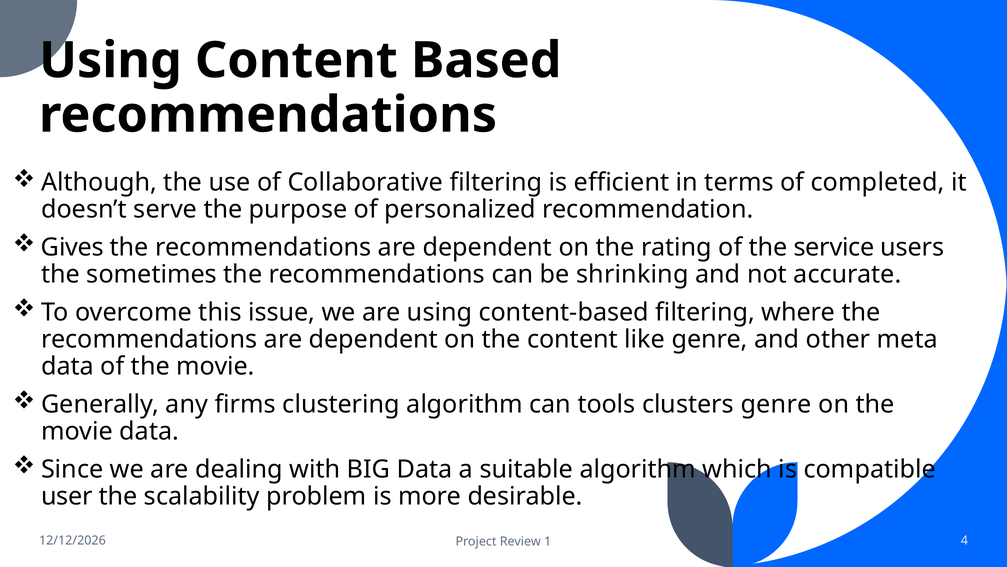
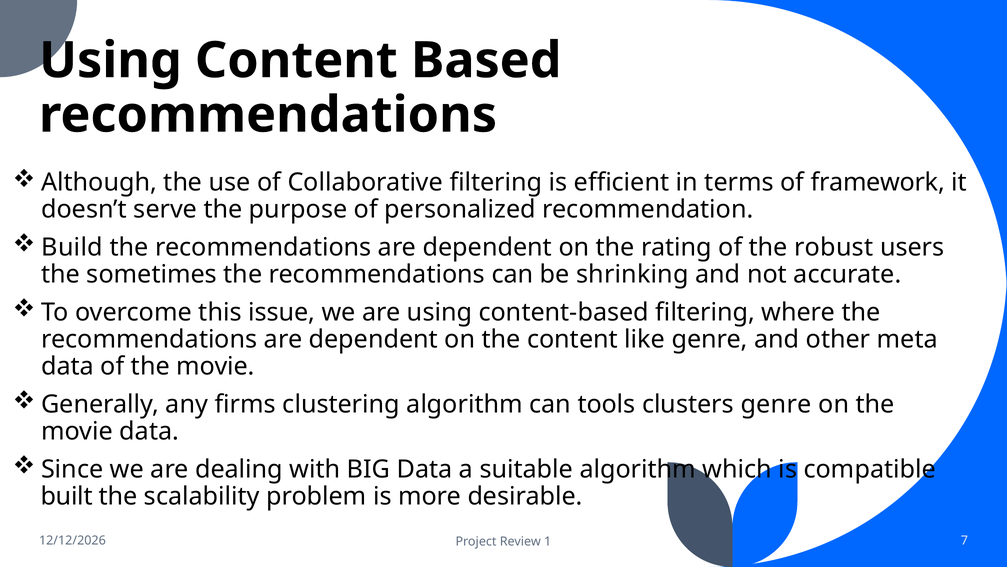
completed: completed -> framework
Gives: Gives -> Build
service: service -> robust
user: user -> built
4: 4 -> 7
